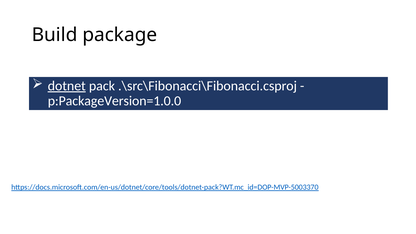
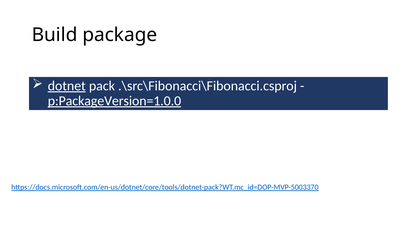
p:PackageVersion=1.0.0 underline: none -> present
